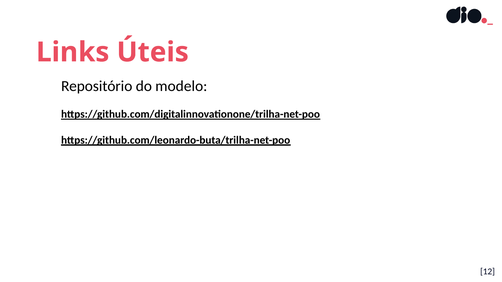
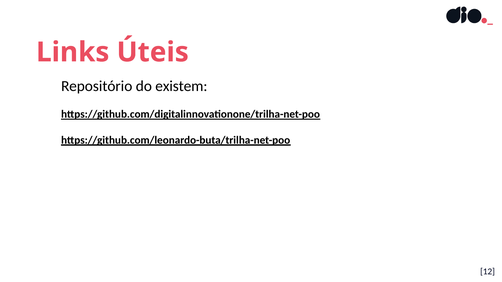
modelo: modelo -> existem
